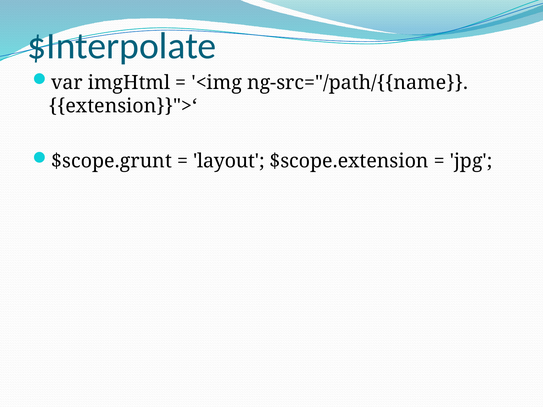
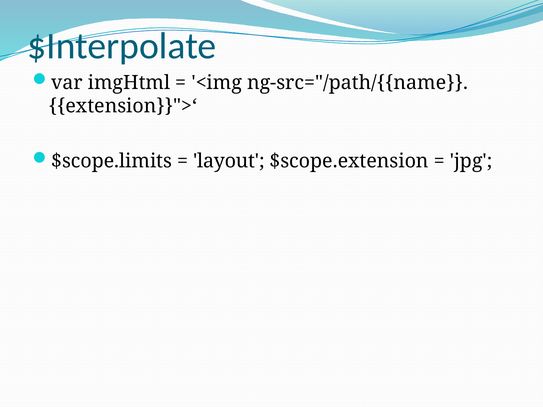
$scope.grunt: $scope.grunt -> $scope.limits
